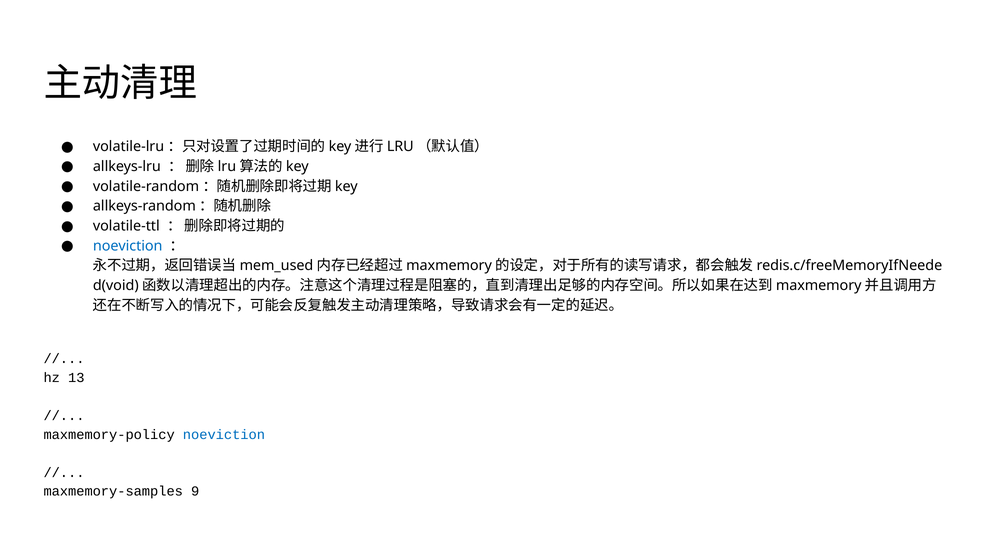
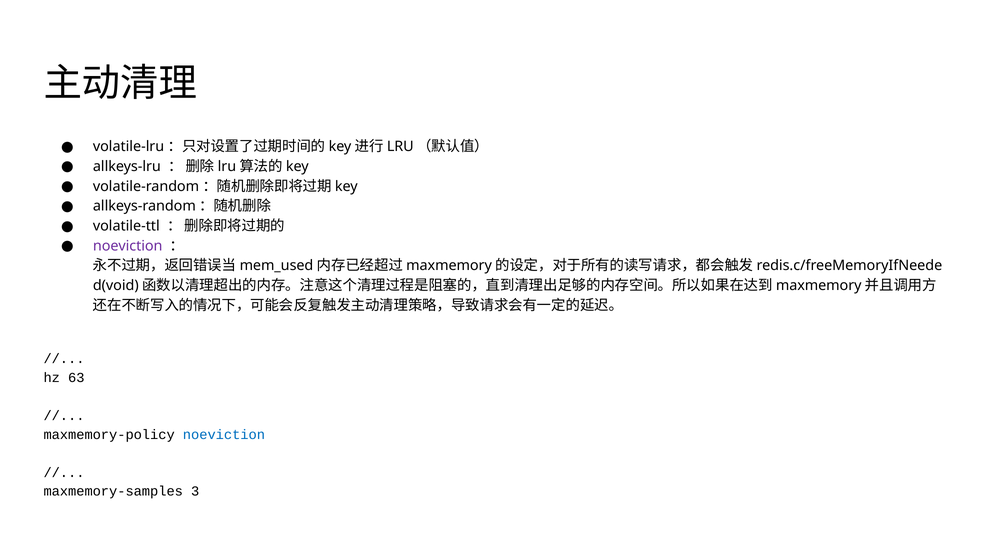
noeviction at (128, 246) colour: blue -> purple
13: 13 -> 63
9: 9 -> 3
